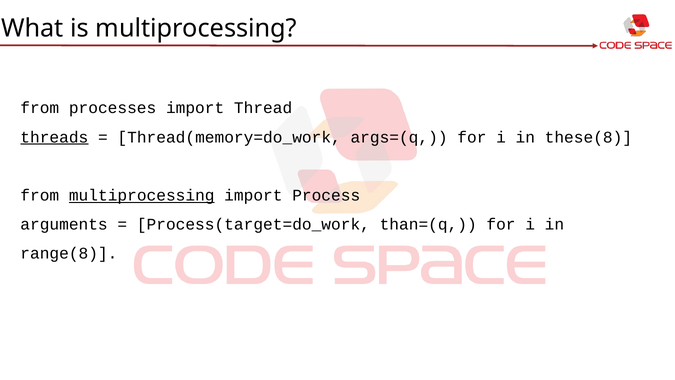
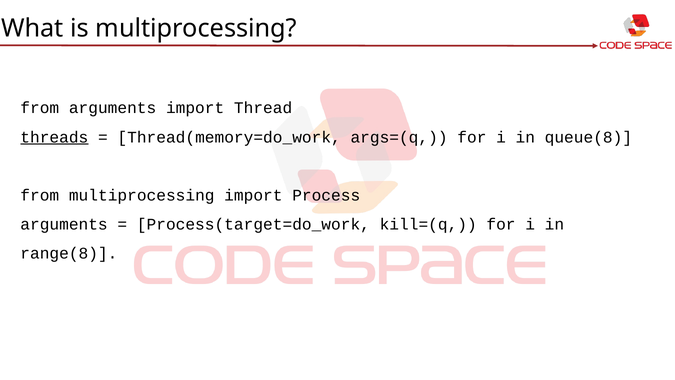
from processes: processes -> arguments
these(8: these(8 -> queue(8
multiprocessing at (142, 195) underline: present -> none
than=(q: than=(q -> kill=(q
